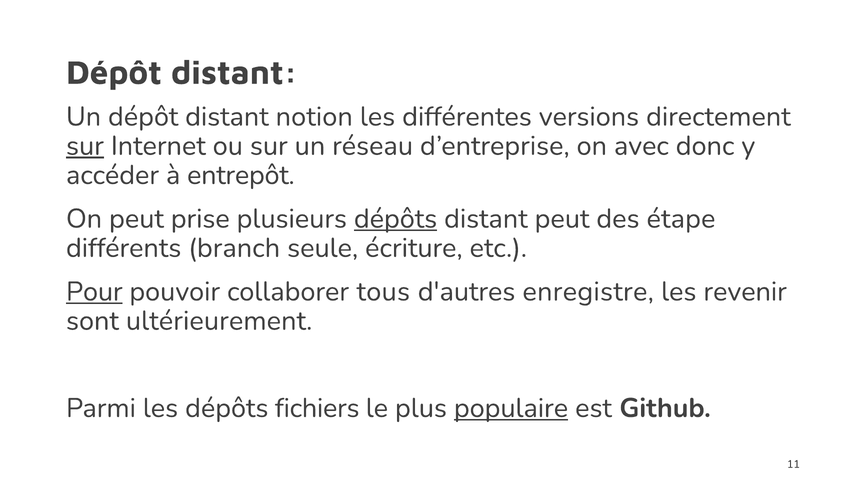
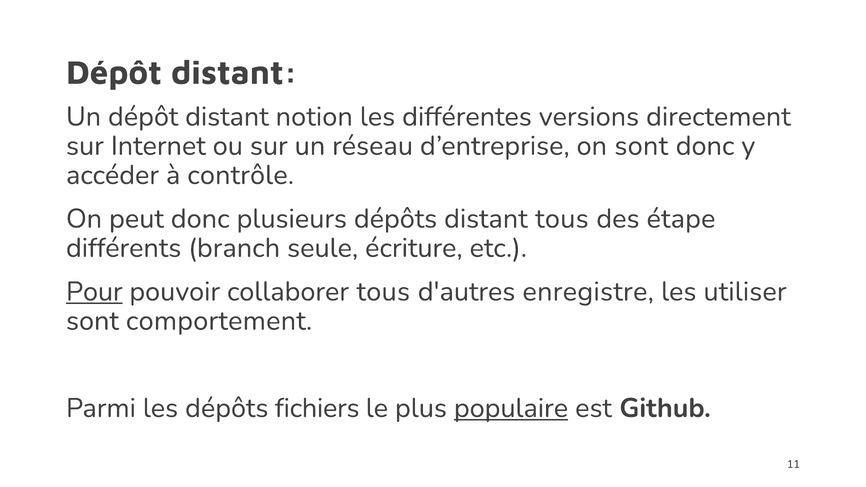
sur at (85, 146) underline: present -> none
on avec: avec -> sont
entrepôt: entrepôt -> contrôle
peut prise: prise -> donc
dépôts at (396, 219) underline: present -> none
distant peut: peut -> tous
revenir: revenir -> utiliser
ultérieurement: ultérieurement -> comportement
